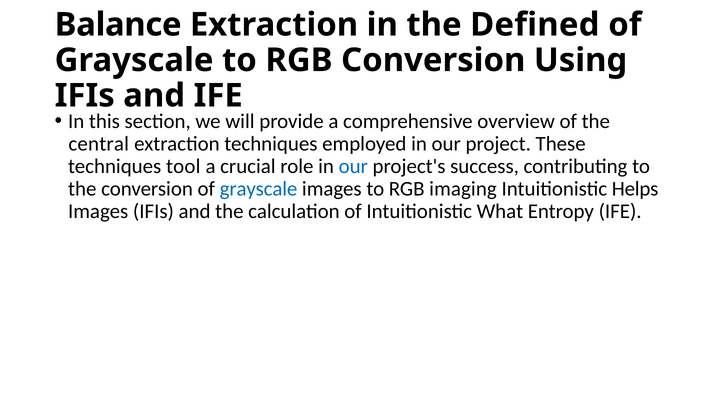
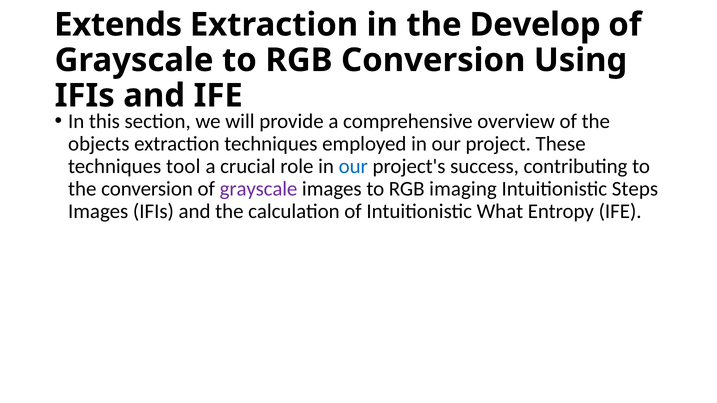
Balance: Balance -> Extends
Defined: Defined -> Develop
central: central -> objects
grayscale at (259, 189) colour: blue -> purple
Helps: Helps -> Steps
